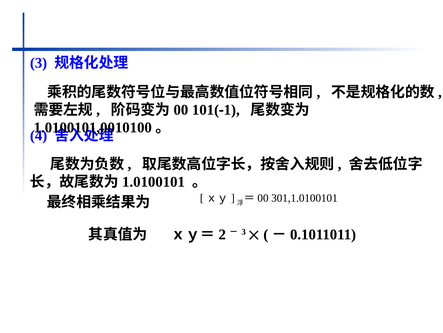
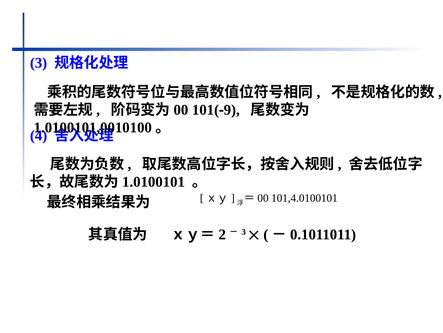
1: 1 -> 9
301,1.0100101: 301,1.0100101 -> 101,4.0100101
